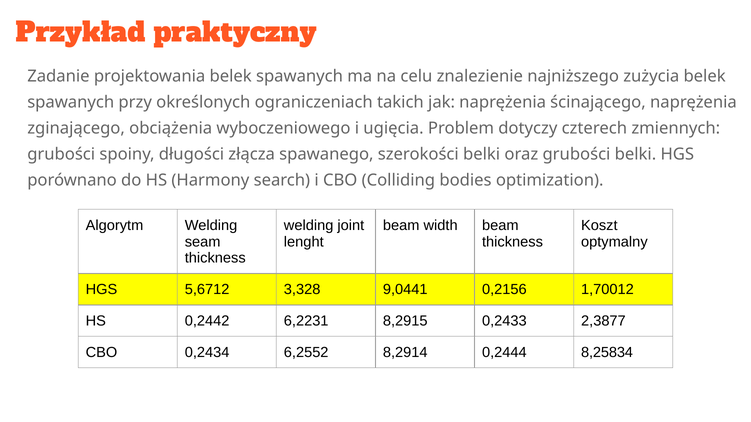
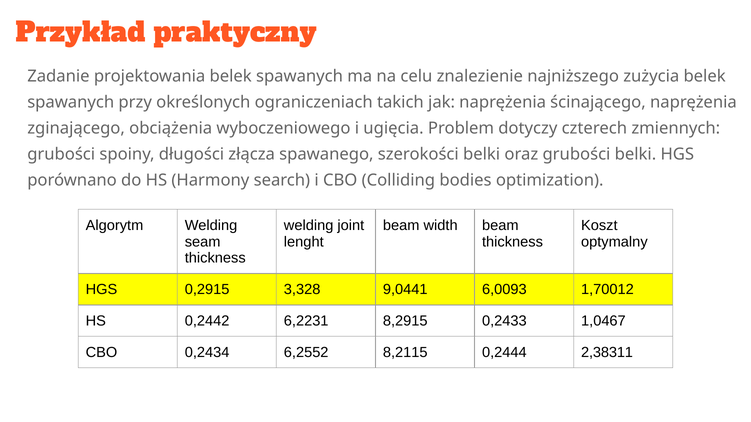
5,6712: 5,6712 -> 0,2915
0,2156: 0,2156 -> 6,0093
2,3877: 2,3877 -> 1,0467
8,2914: 8,2914 -> 8,2115
8,25834: 8,25834 -> 2,38311
